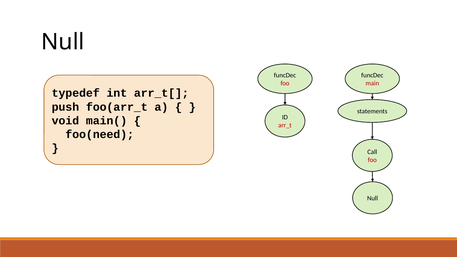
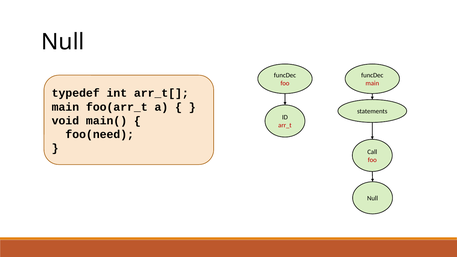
push at (65, 107): push -> main
